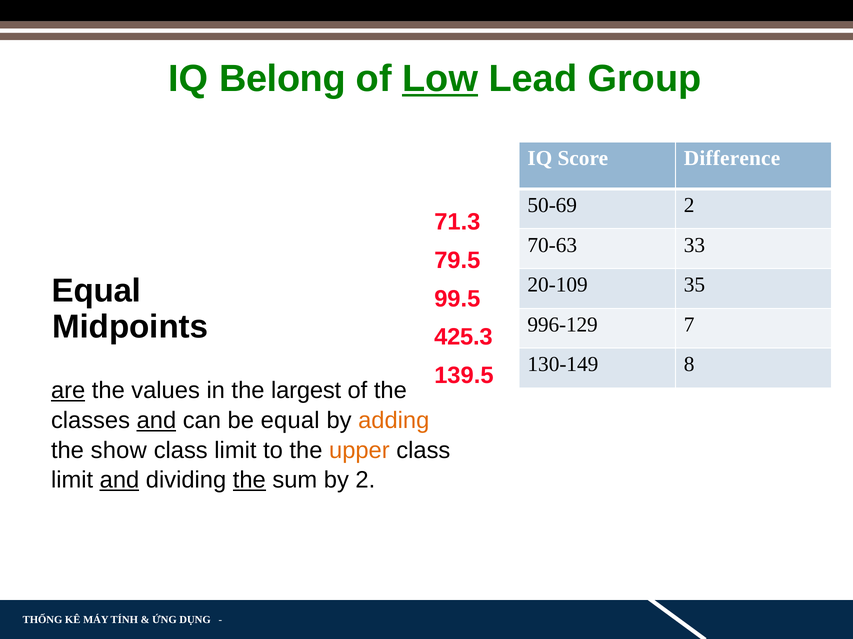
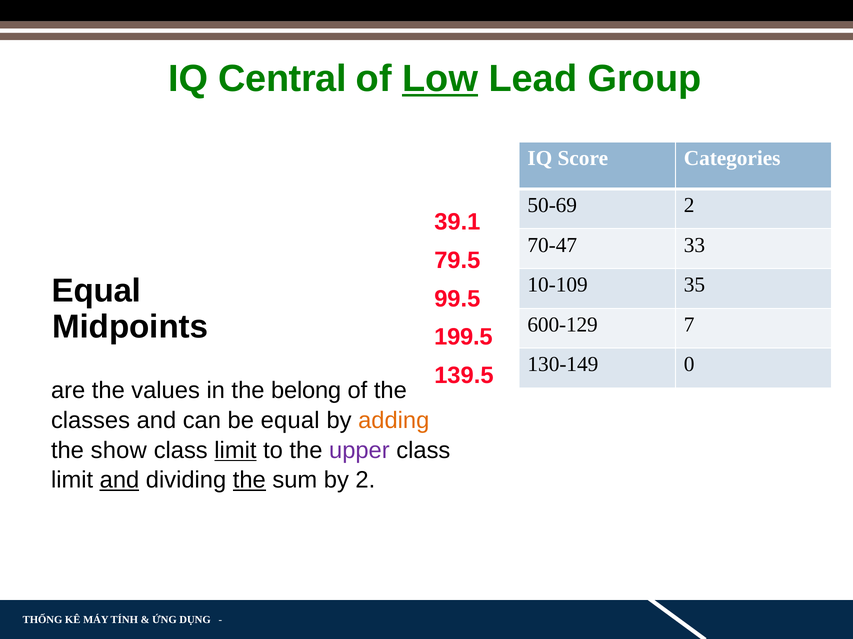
Belong: Belong -> Central
Difference: Difference -> Categories
71.3: 71.3 -> 39.1
70-63: 70-63 -> 70-47
20-109: 20-109 -> 10-109
996-129: 996-129 -> 600-129
425.3: 425.3 -> 199.5
8: 8 -> 0
are underline: present -> none
largest: largest -> belong
and at (156, 421) underline: present -> none
limit at (235, 451) underline: none -> present
upper colour: orange -> purple
